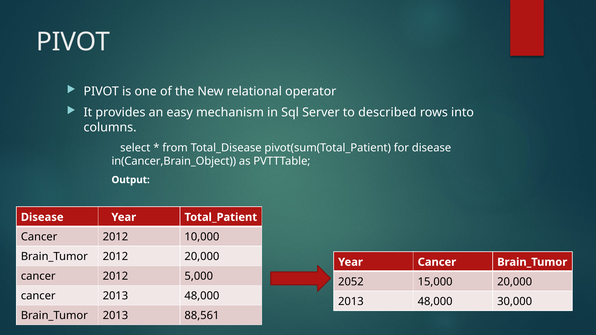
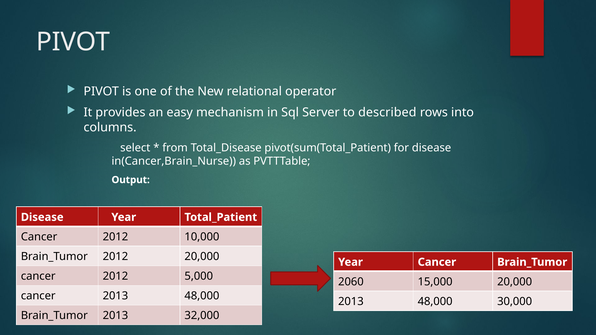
in(Cancer,Brain_Object: in(Cancer,Brain_Object -> in(Cancer,Brain_Nurse
2052: 2052 -> 2060
88,561: 88,561 -> 32,000
